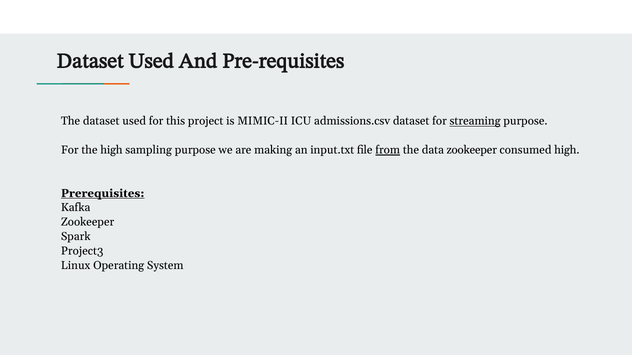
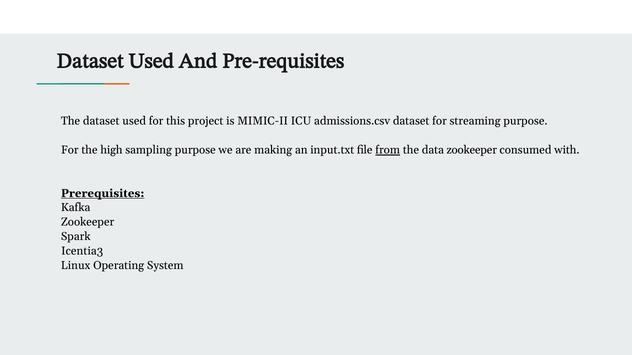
streaming underline: present -> none
consumed high: high -> with
Project3: Project3 -> Icentia3
